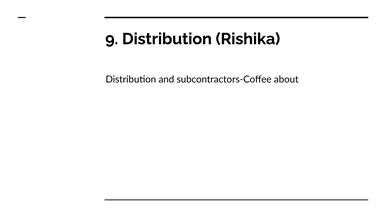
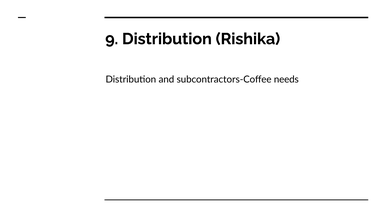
about: about -> needs
